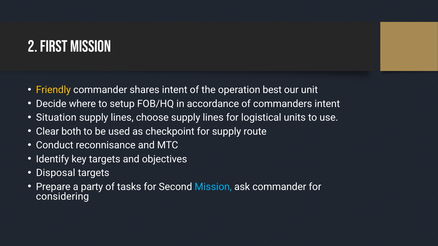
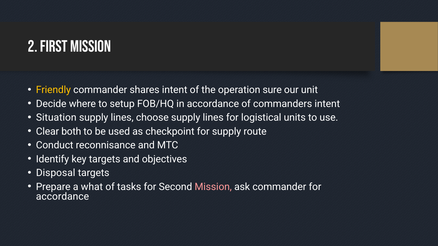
best: best -> sure
party: party -> what
Mission at (213, 187) colour: light blue -> pink
considering at (62, 197): considering -> accordance
